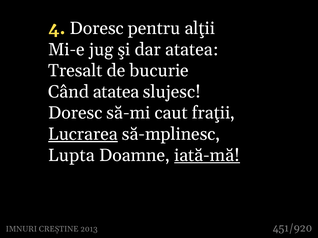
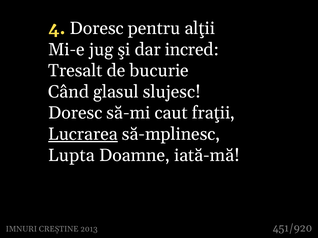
dar atatea: atatea -> incred
Când atatea: atatea -> glasul
iată-mă underline: present -> none
